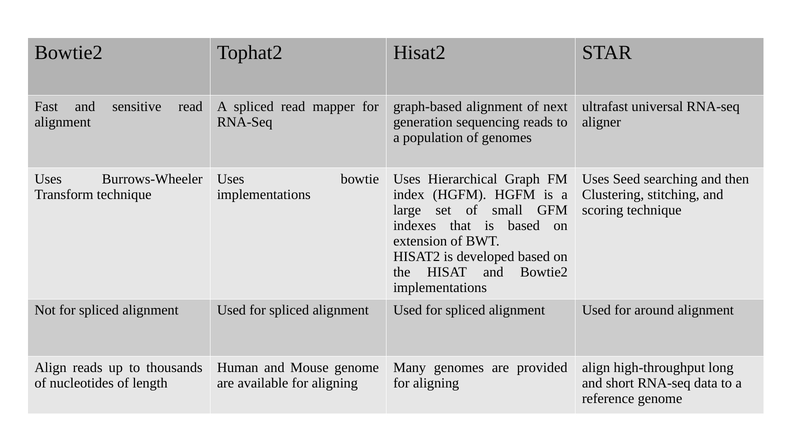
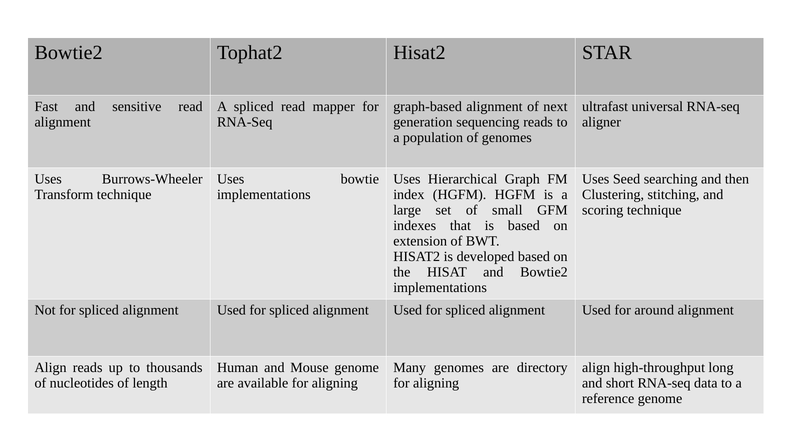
provided: provided -> directory
